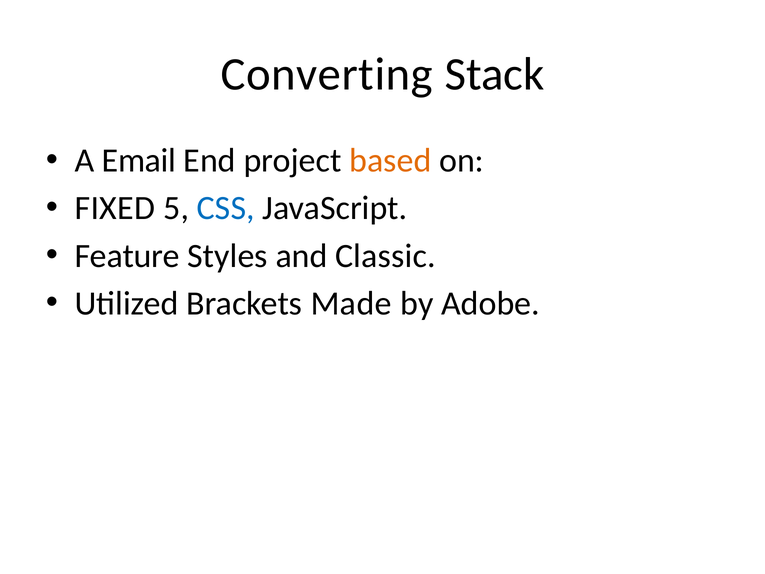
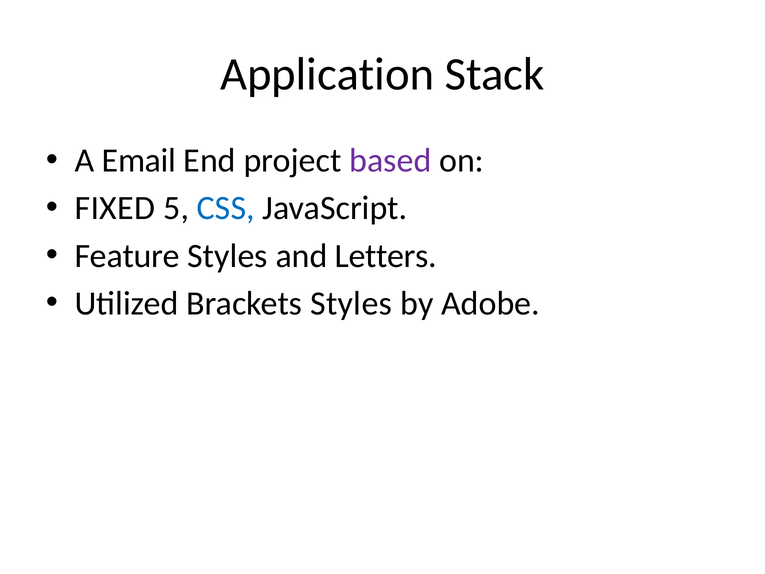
Converting: Converting -> Application
based colour: orange -> purple
Classic: Classic -> Letters
Brackets Made: Made -> Styles
